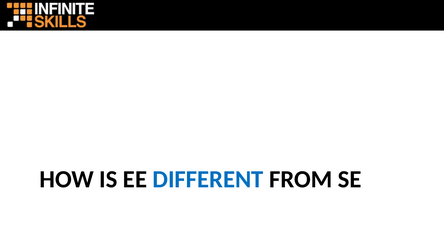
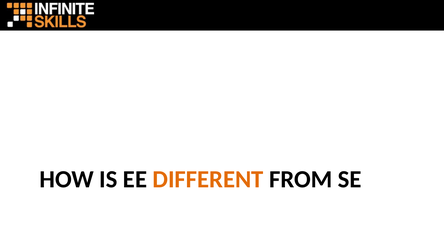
DIFFERENT colour: blue -> orange
